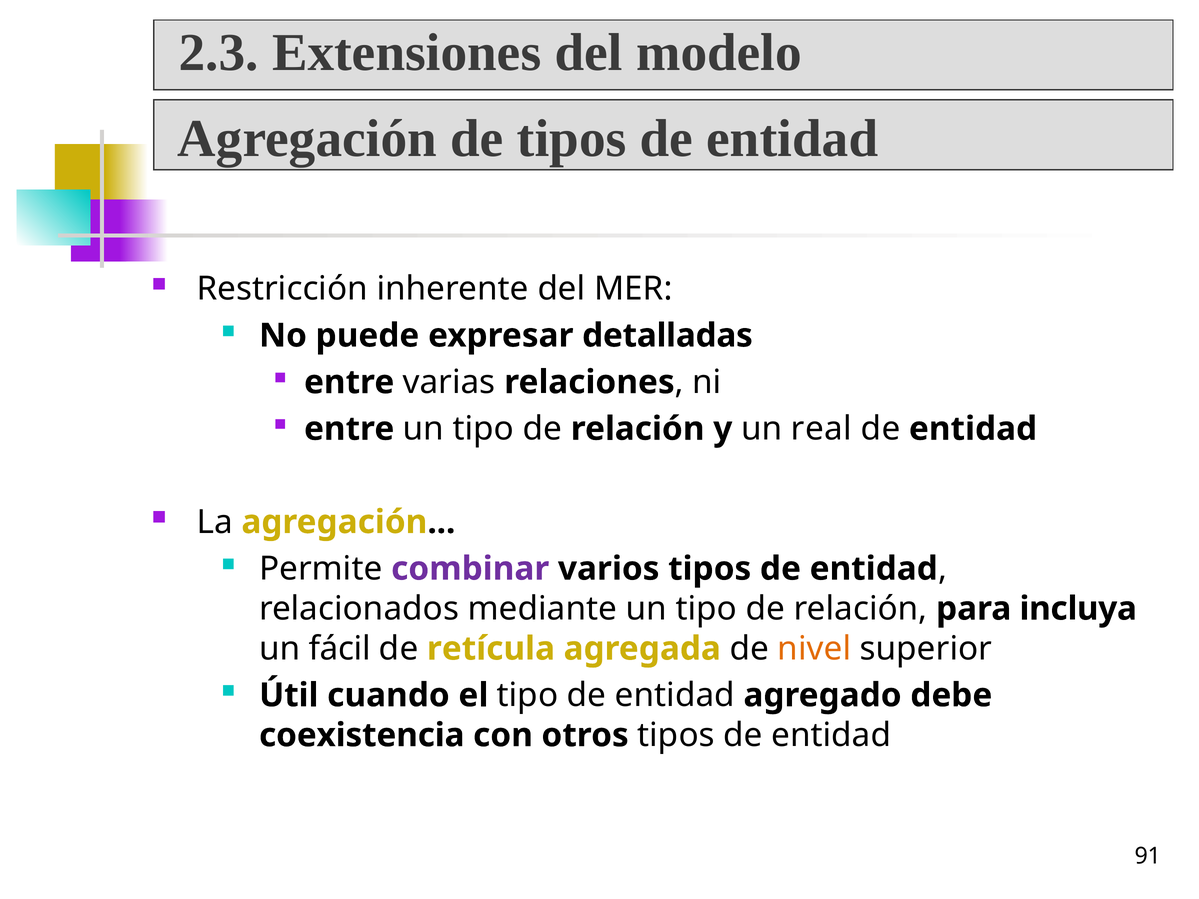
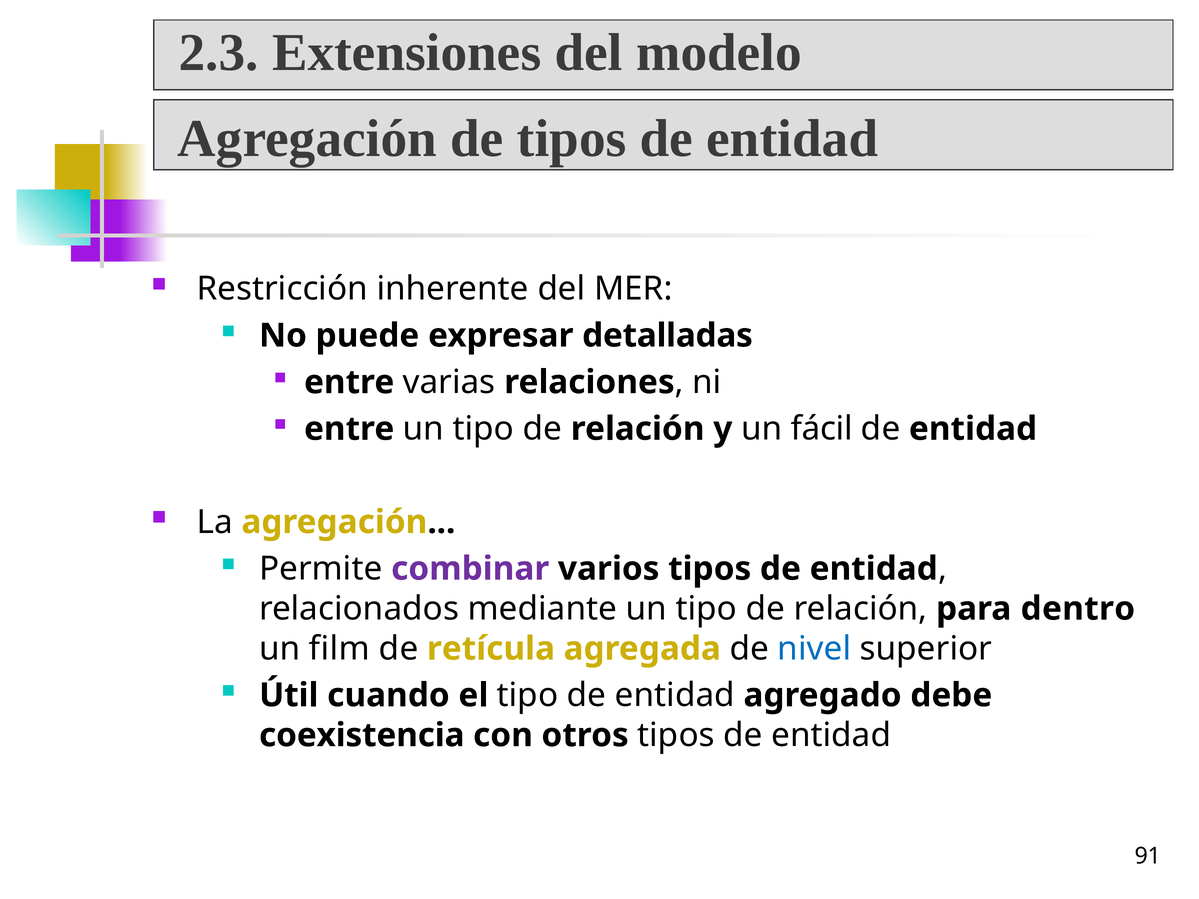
real: real -> fácil
incluya: incluya -> dentro
fácil: fácil -> film
nivel colour: orange -> blue
